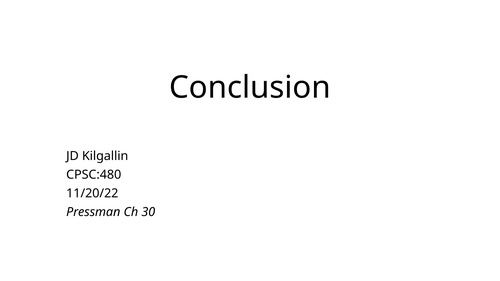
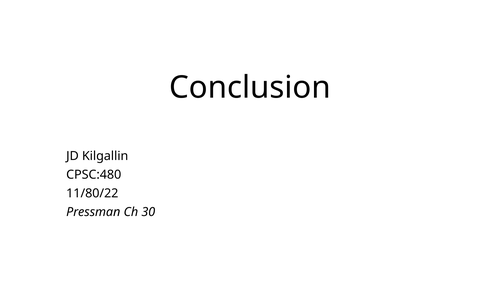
11/20/22: 11/20/22 -> 11/80/22
